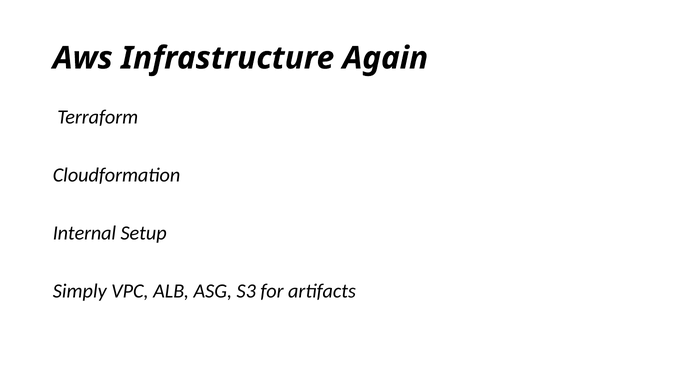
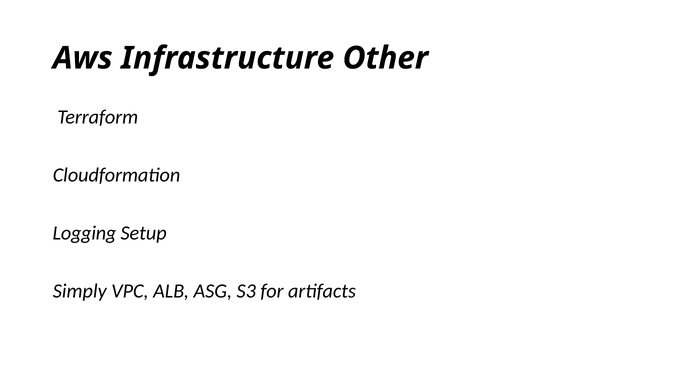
Again: Again -> Other
Internal: Internal -> Logging
